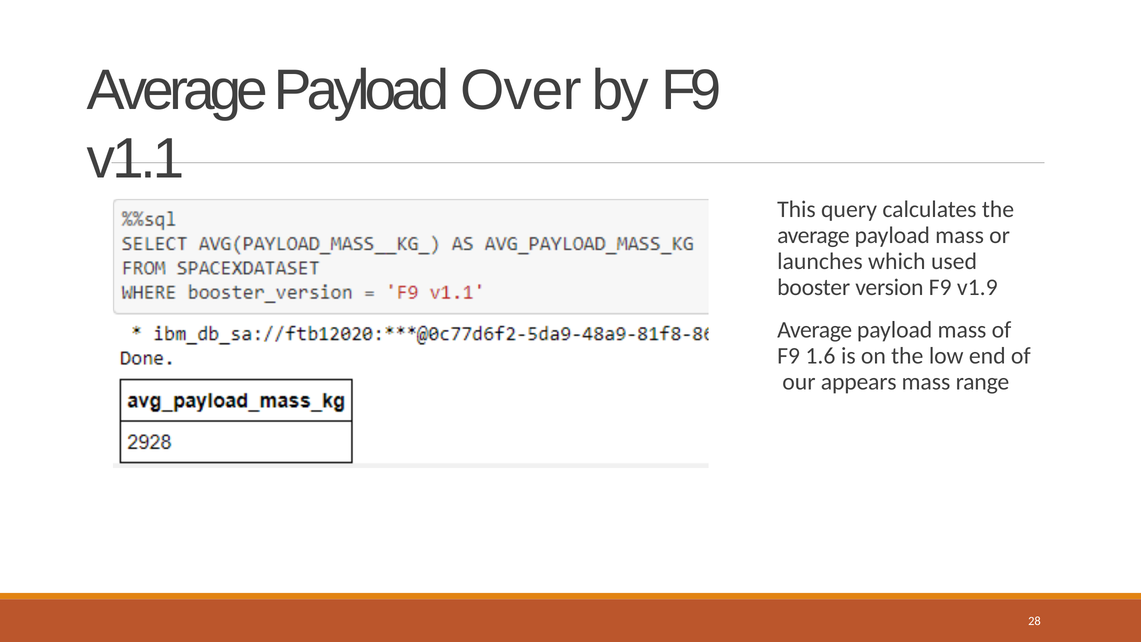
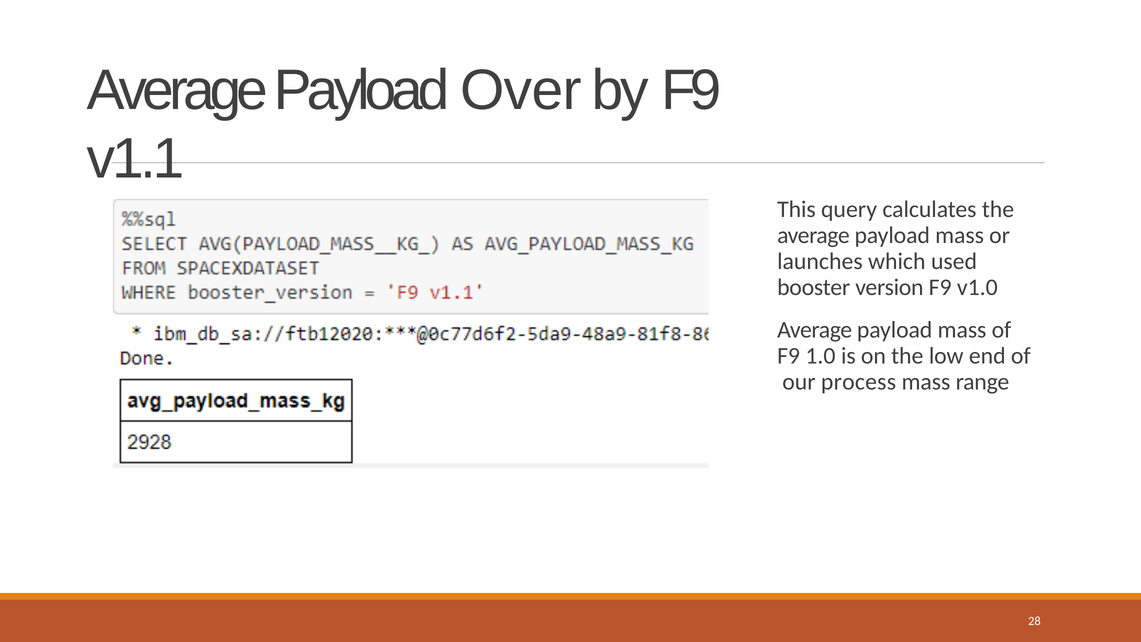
v1.9: v1.9 -> v1.0
1.6: 1.6 -> 1.0
appears: appears -> process
